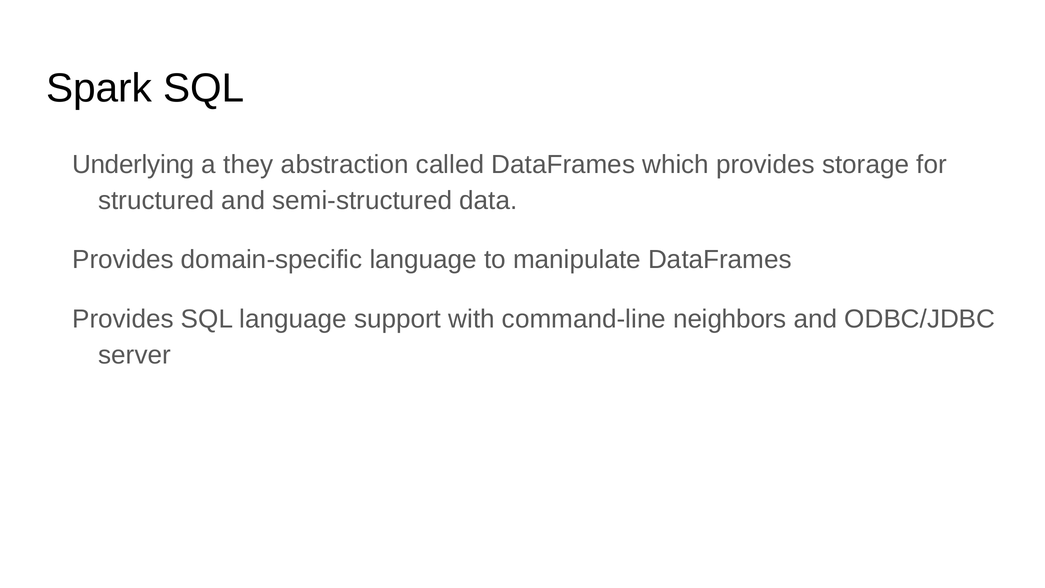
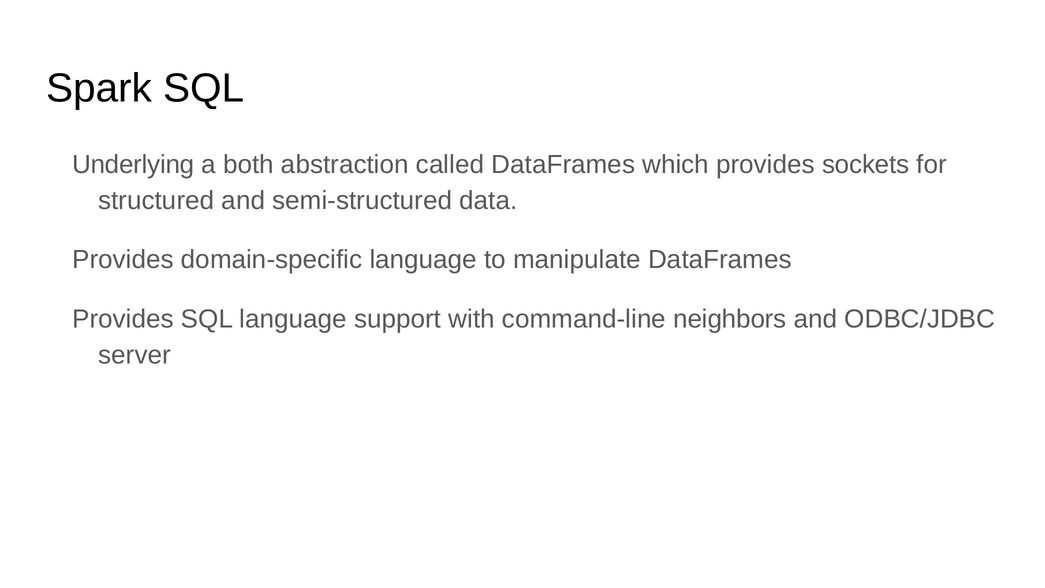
they: they -> both
storage: storage -> sockets
